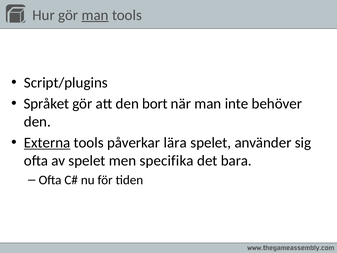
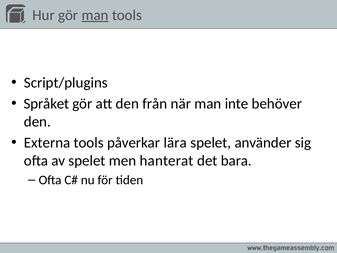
bort: bort -> från
Externa underline: present -> none
specifika: specifika -> hanterat
